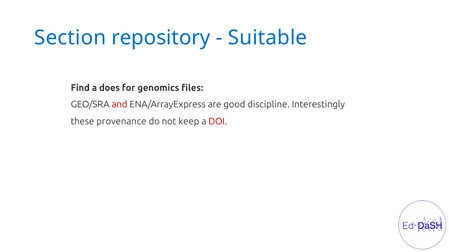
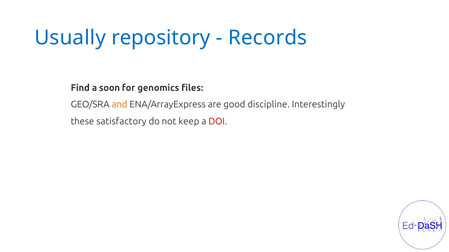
Section: Section -> Usually
Suitable: Suitable -> Records
does: does -> soon
and colour: red -> orange
provenance: provenance -> satisfactory
